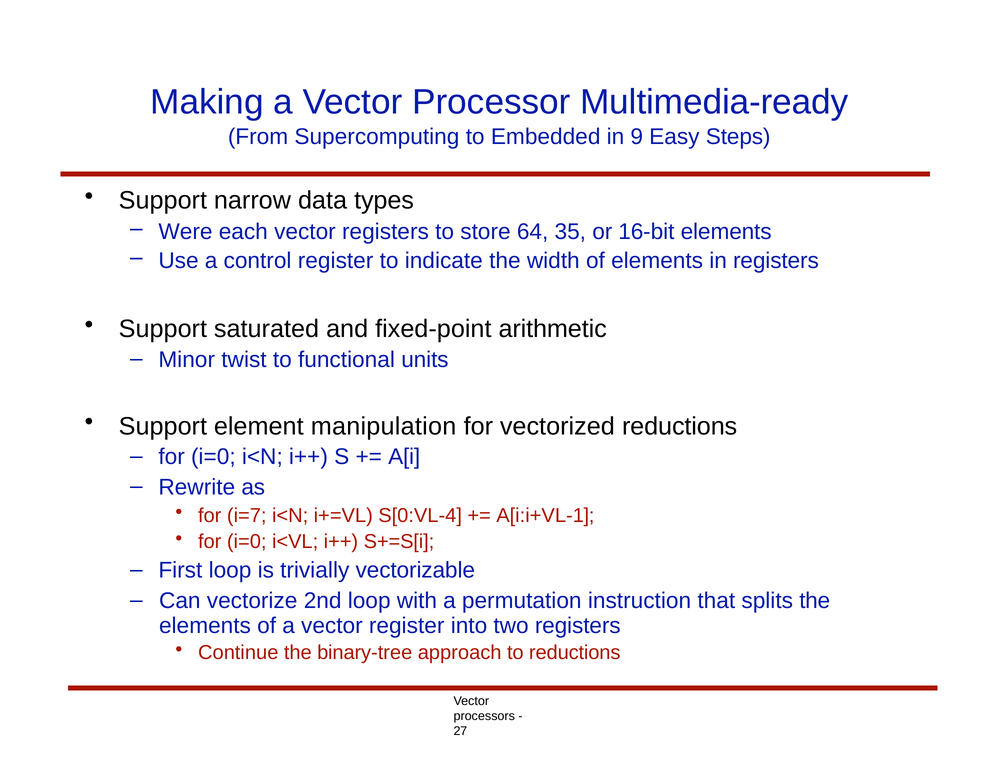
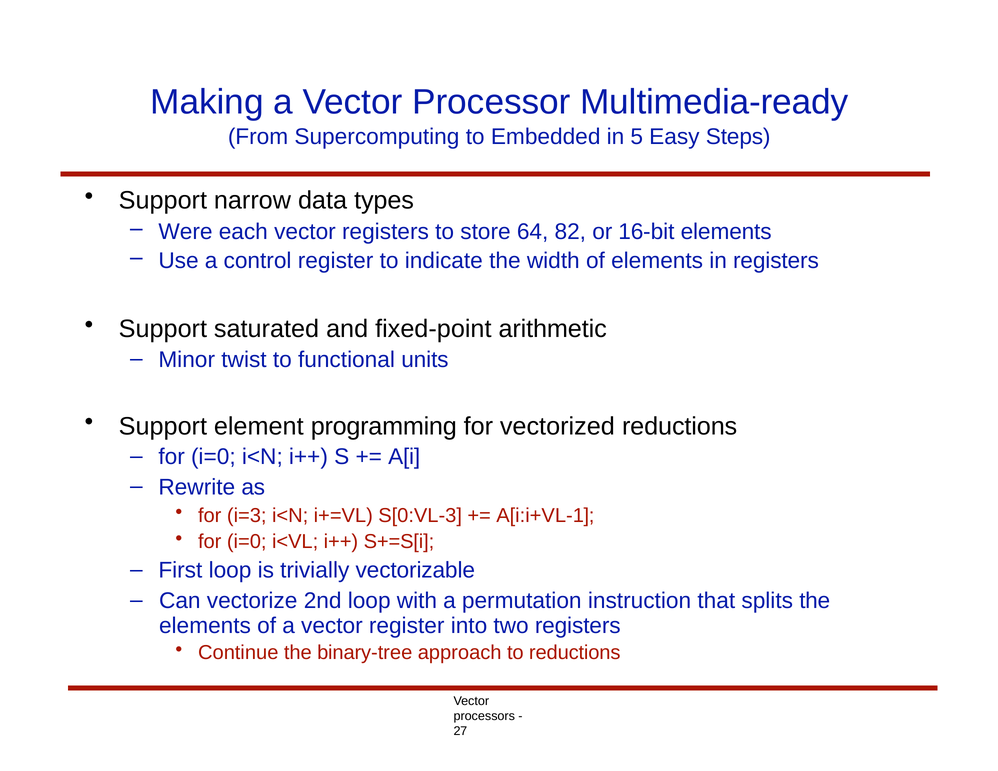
9: 9 -> 5
35: 35 -> 82
manipulation: manipulation -> programming
i=7: i=7 -> i=3
S[0:VL-4: S[0:VL-4 -> S[0:VL-3
